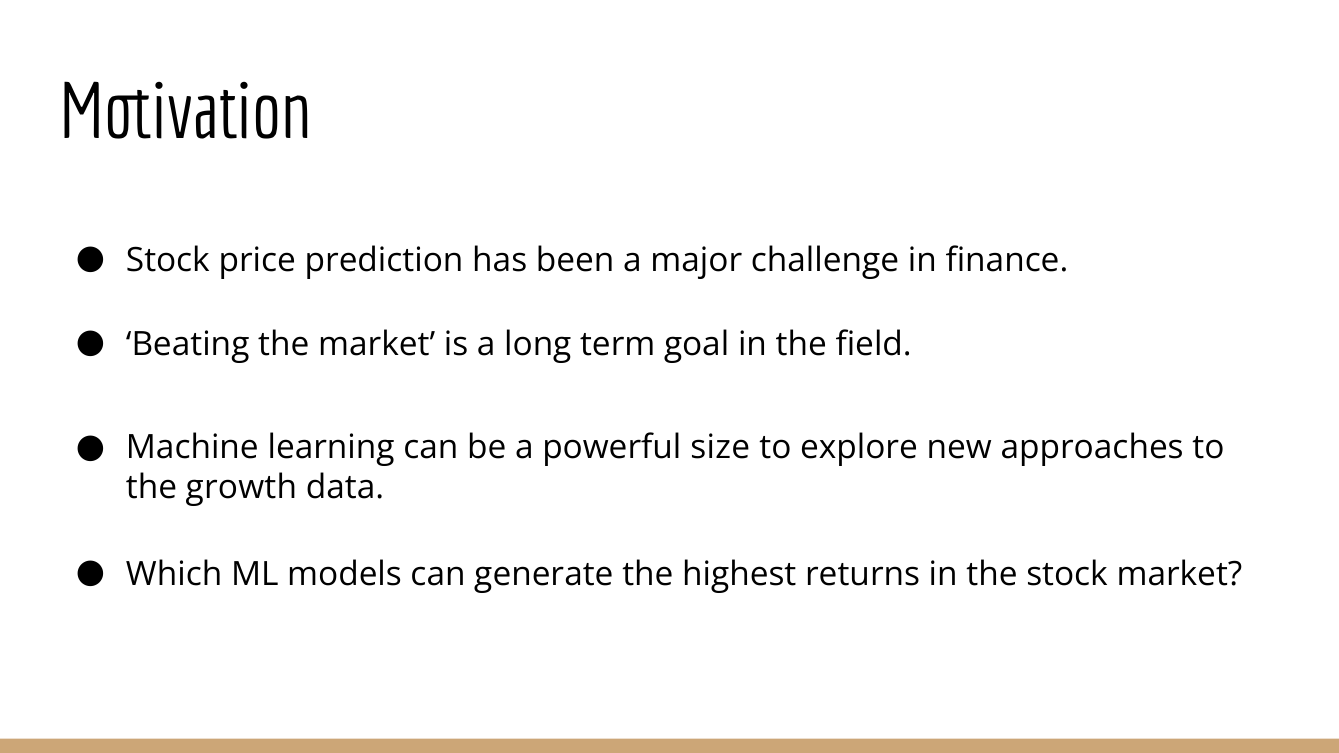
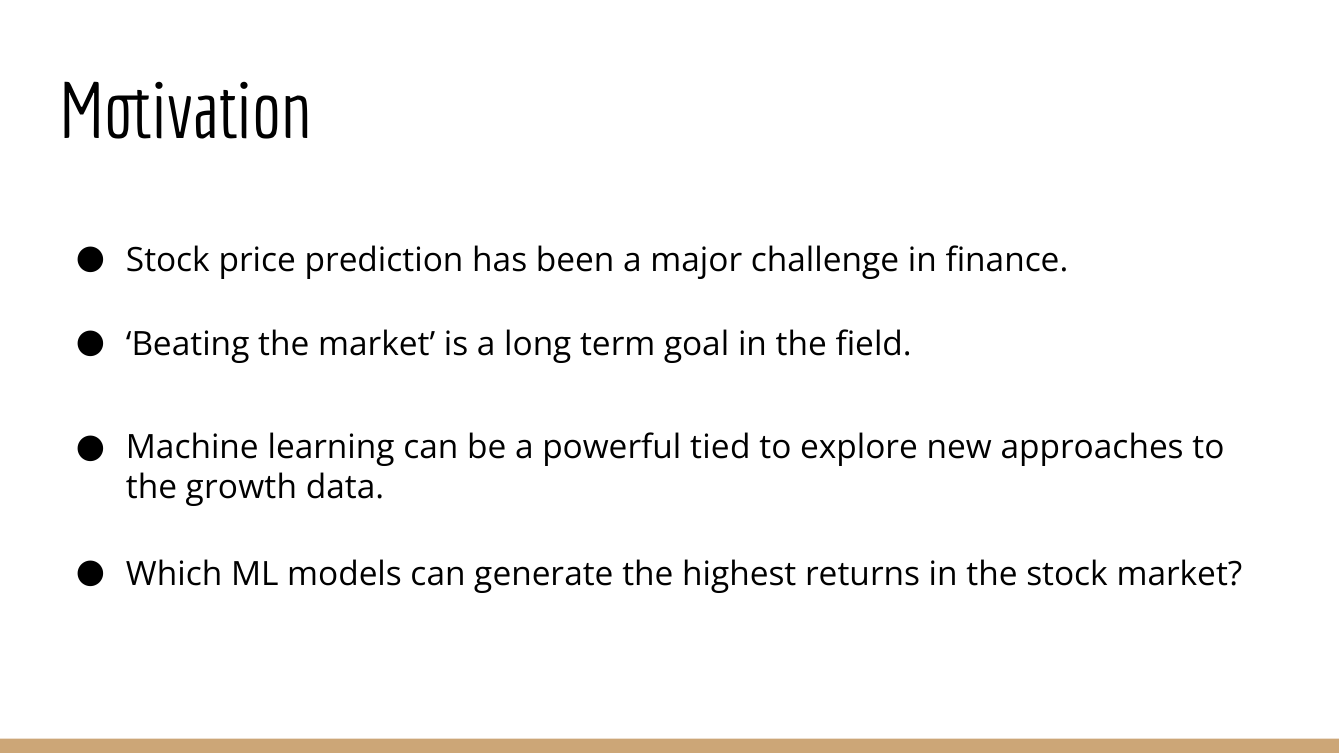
size: size -> tied
